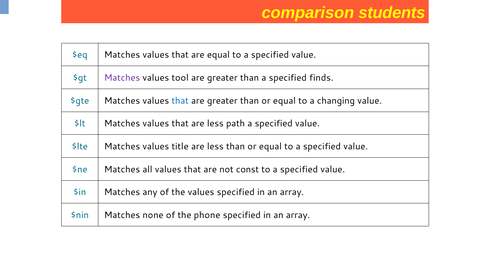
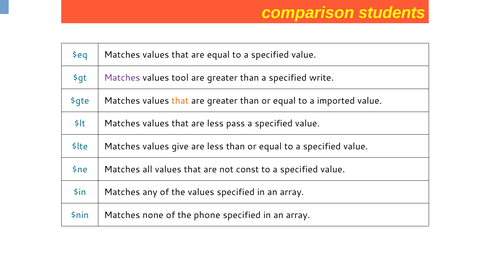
finds: finds -> write
that at (180, 101) colour: blue -> orange
changing: changing -> imported
path: path -> pass
title: title -> give
